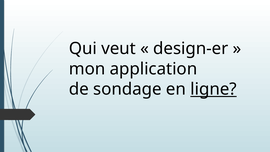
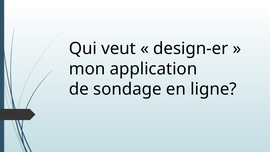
ligne underline: present -> none
